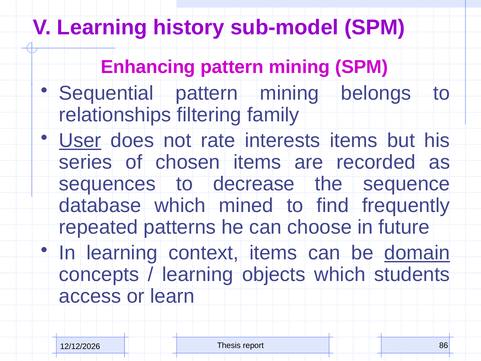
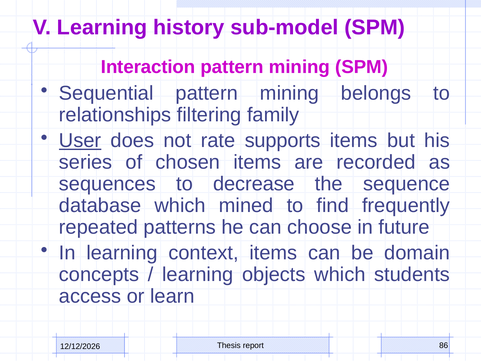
Enhancing: Enhancing -> Interaction
interests: interests -> supports
domain underline: present -> none
